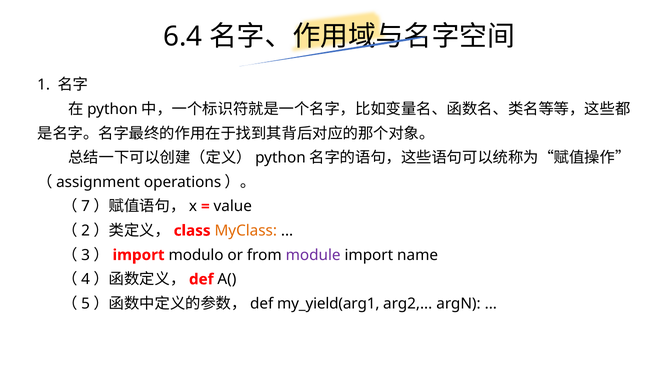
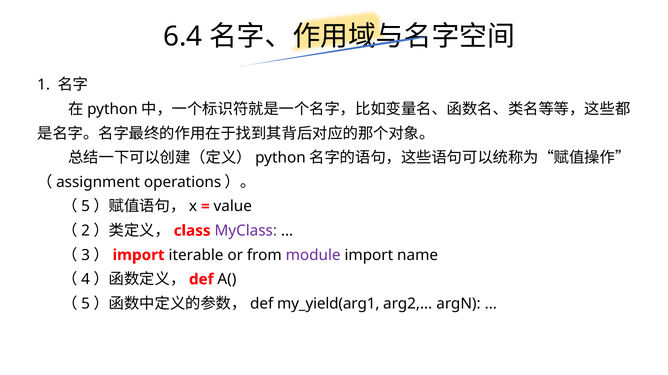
7 at (86, 207): 7 -> 5
MyClass colour: orange -> purple
modulo: modulo -> iterable
